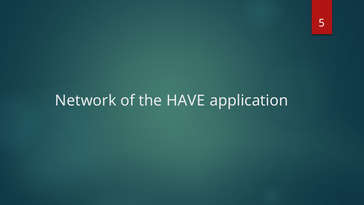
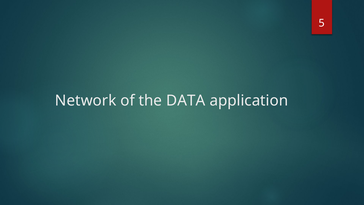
HAVE: HAVE -> DATA
